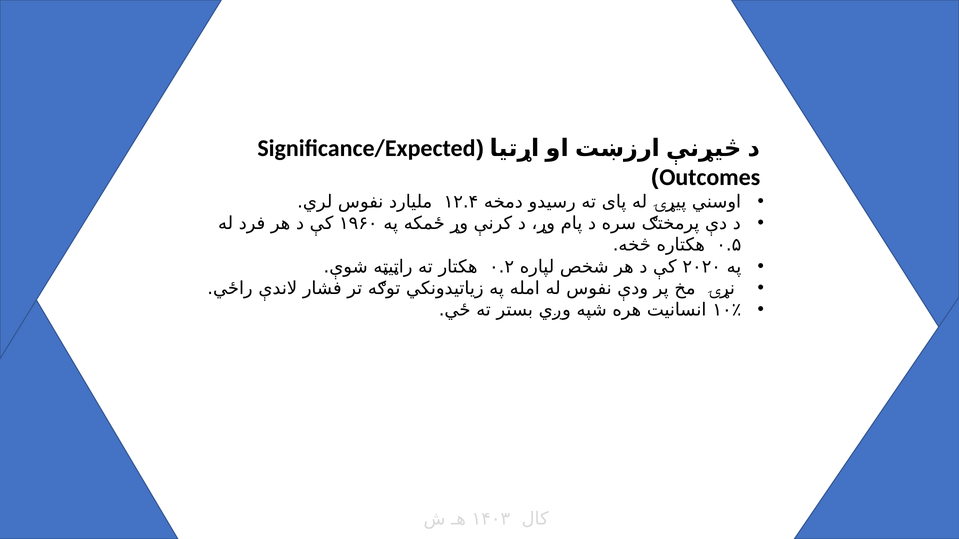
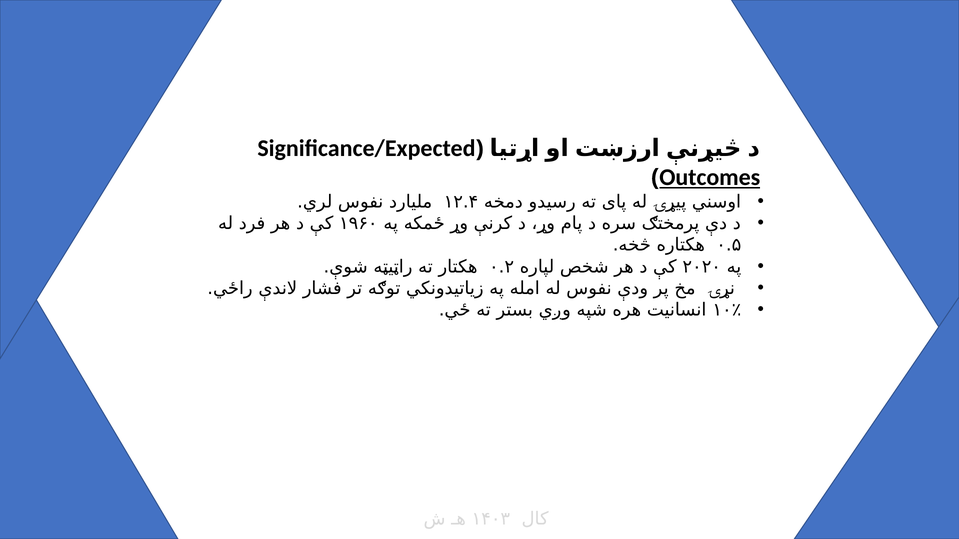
Outcomes underline: none -> present
